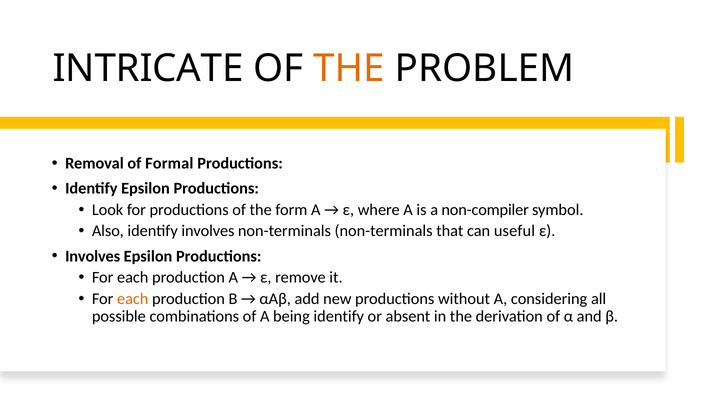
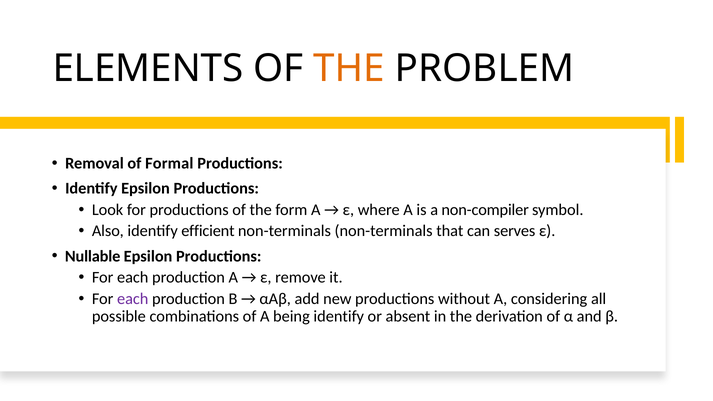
INTRICATE: INTRICATE -> ELEMENTS
identify involves: involves -> efficient
useful: useful -> serves
Involves at (93, 256): Involves -> Nullable
each at (133, 299) colour: orange -> purple
